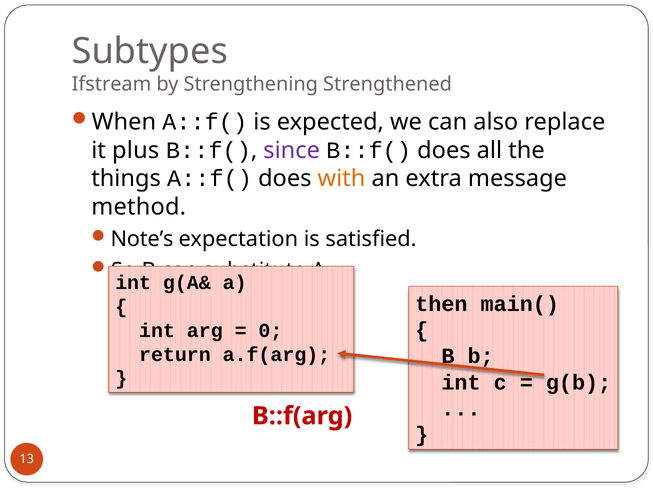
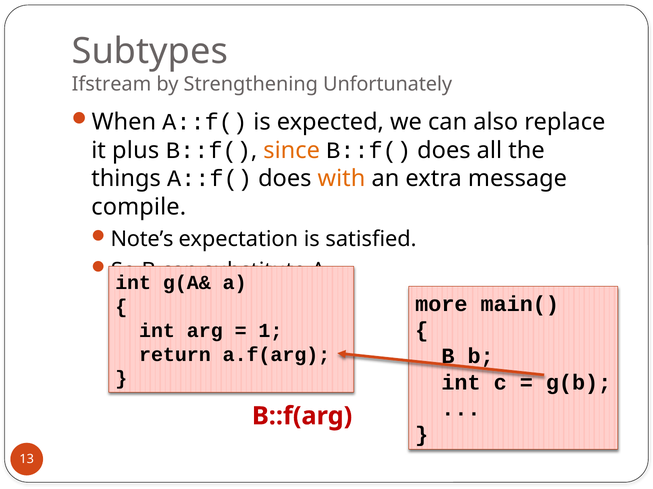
Strengthened: Strengthened -> Unfortunately
since colour: purple -> orange
method: method -> compile
then: then -> more
0: 0 -> 1
